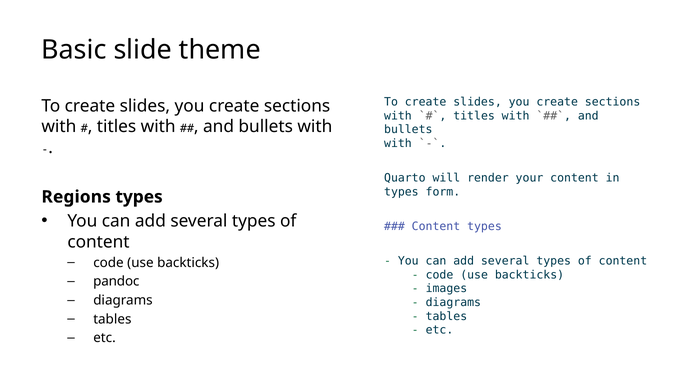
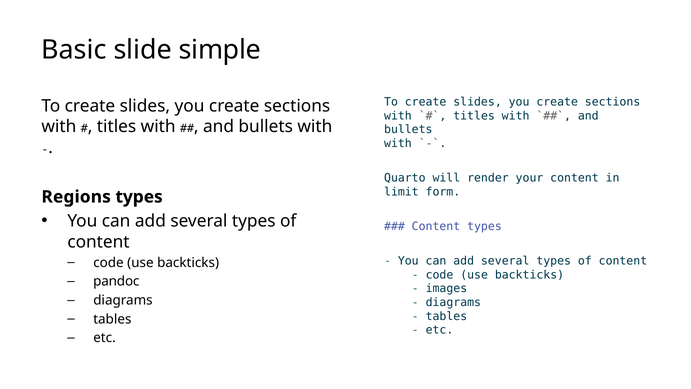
theme: theme -> simple
types at (401, 192): types -> limit
